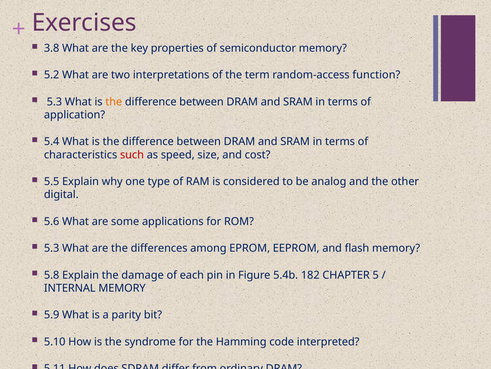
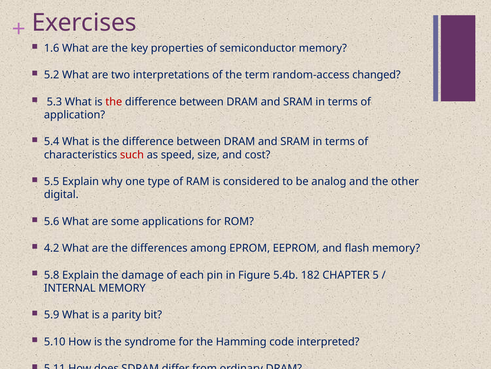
3.8: 3.8 -> 1.6
function: function -> changed
the at (114, 102) colour: orange -> red
5.3 at (52, 248): 5.3 -> 4.2
